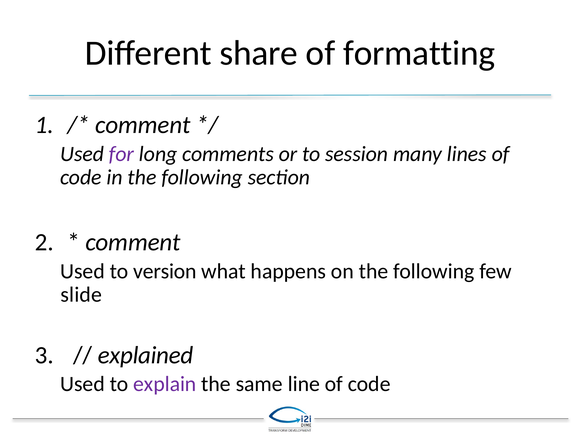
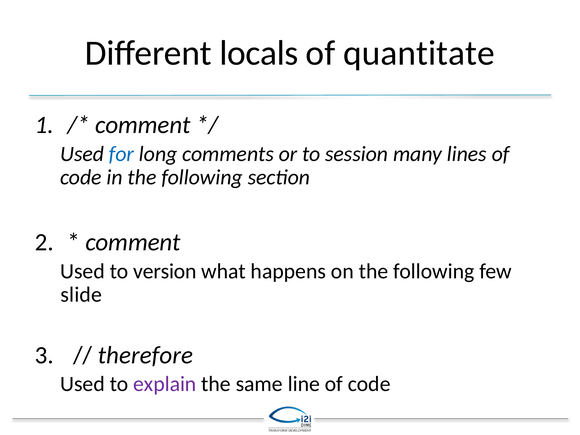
share: share -> locals
formatting: formatting -> quantitate
for colour: purple -> blue
explained: explained -> therefore
